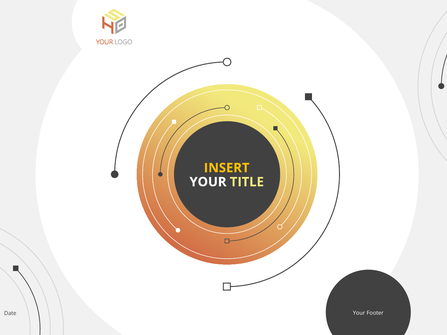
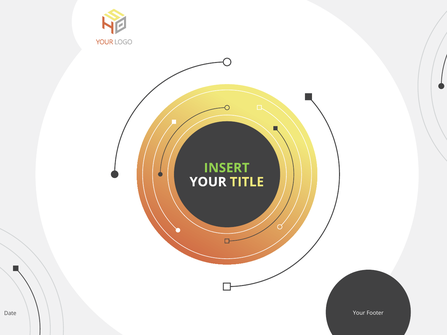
INSERT colour: yellow -> light green
